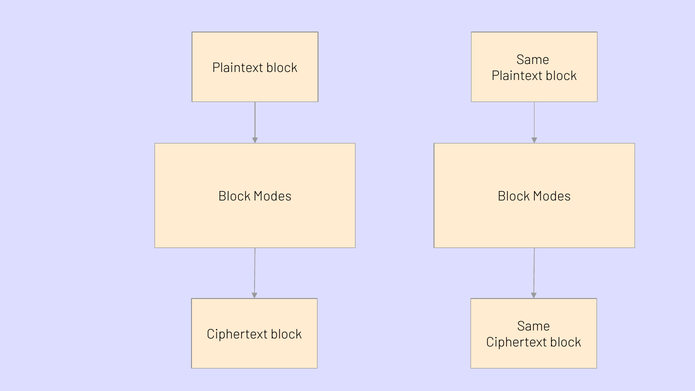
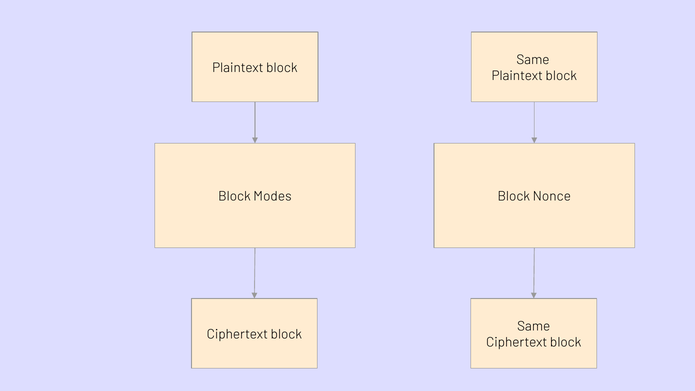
Modes at (552, 196): Modes -> Nonce
